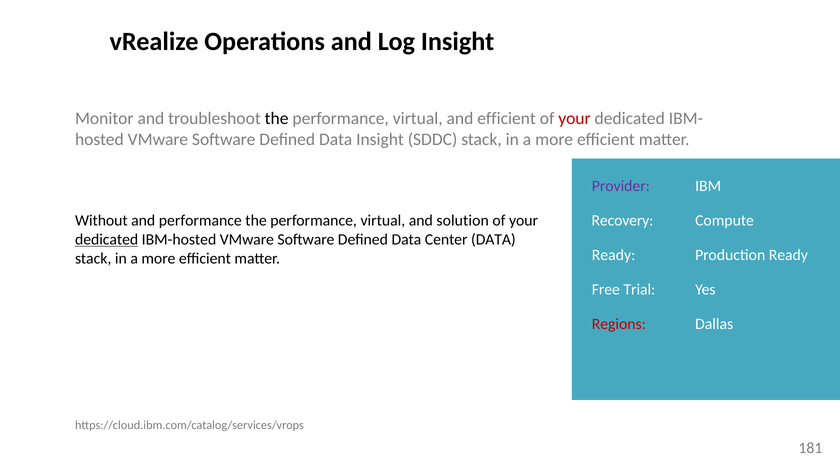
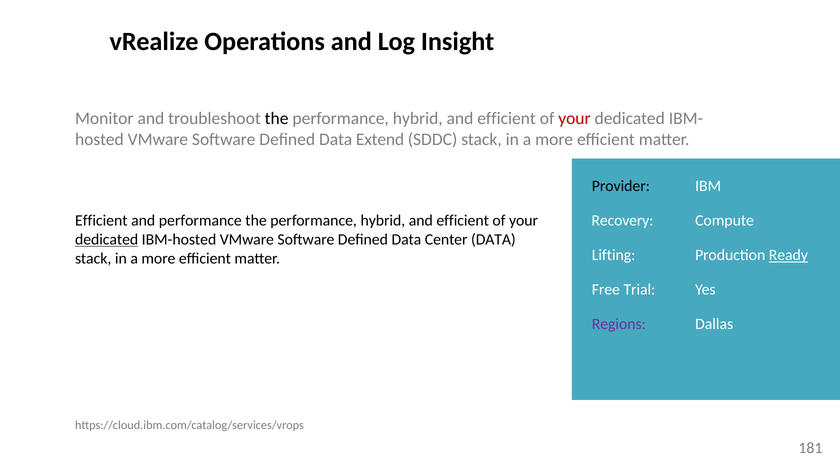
virtual at (418, 118): virtual -> hybrid
Data Insight: Insight -> Extend
Provider colour: purple -> black
Without at (101, 220): Without -> Efficient
virtual at (383, 220): virtual -> hybrid
solution at (463, 220): solution -> efficient
Ready at (614, 255): Ready -> Lifting
Ready at (788, 255) underline: none -> present
Regions colour: red -> purple
